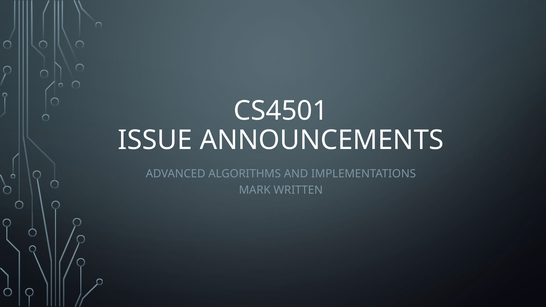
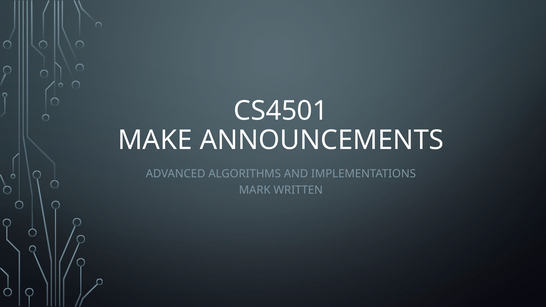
ISSUE: ISSUE -> MAKE
